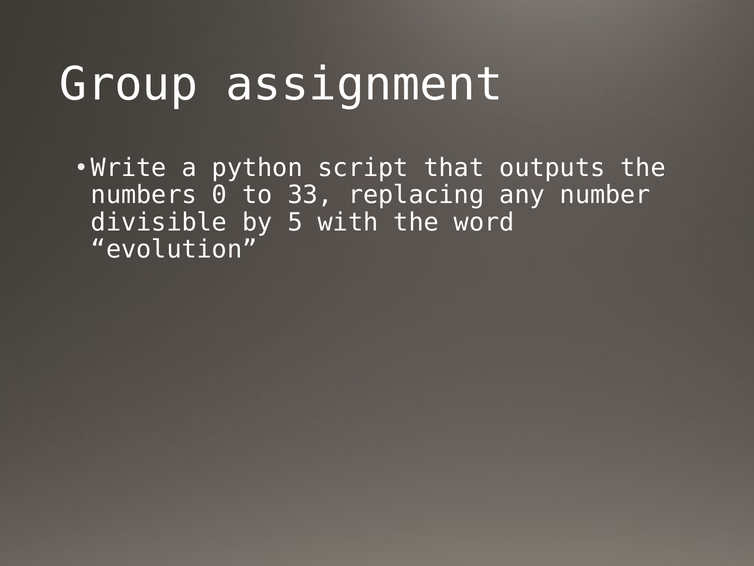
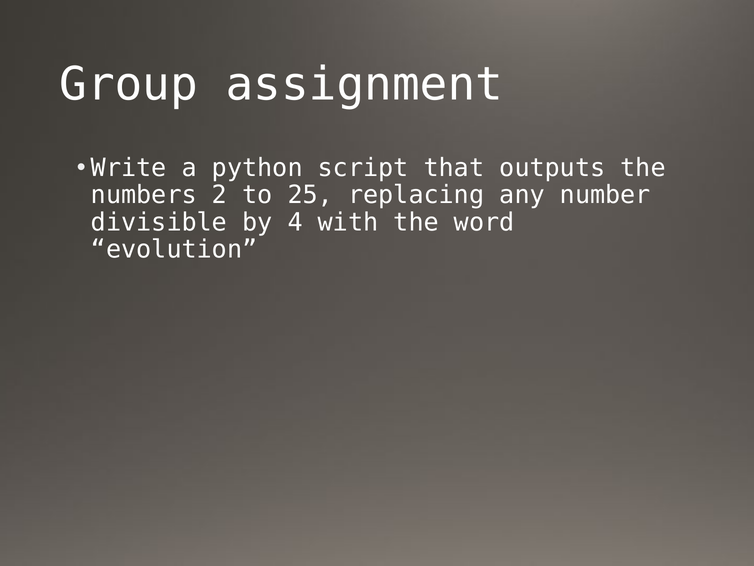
0: 0 -> 2
33: 33 -> 25
5: 5 -> 4
